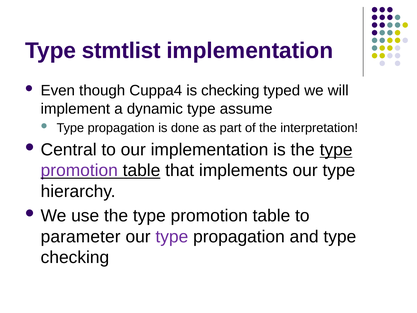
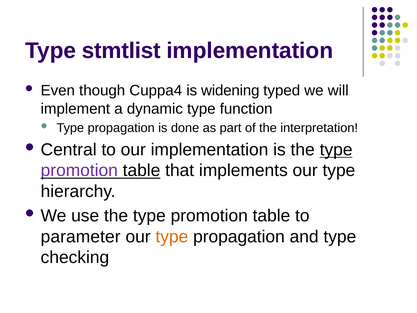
is checking: checking -> widening
assume: assume -> function
type at (172, 236) colour: purple -> orange
